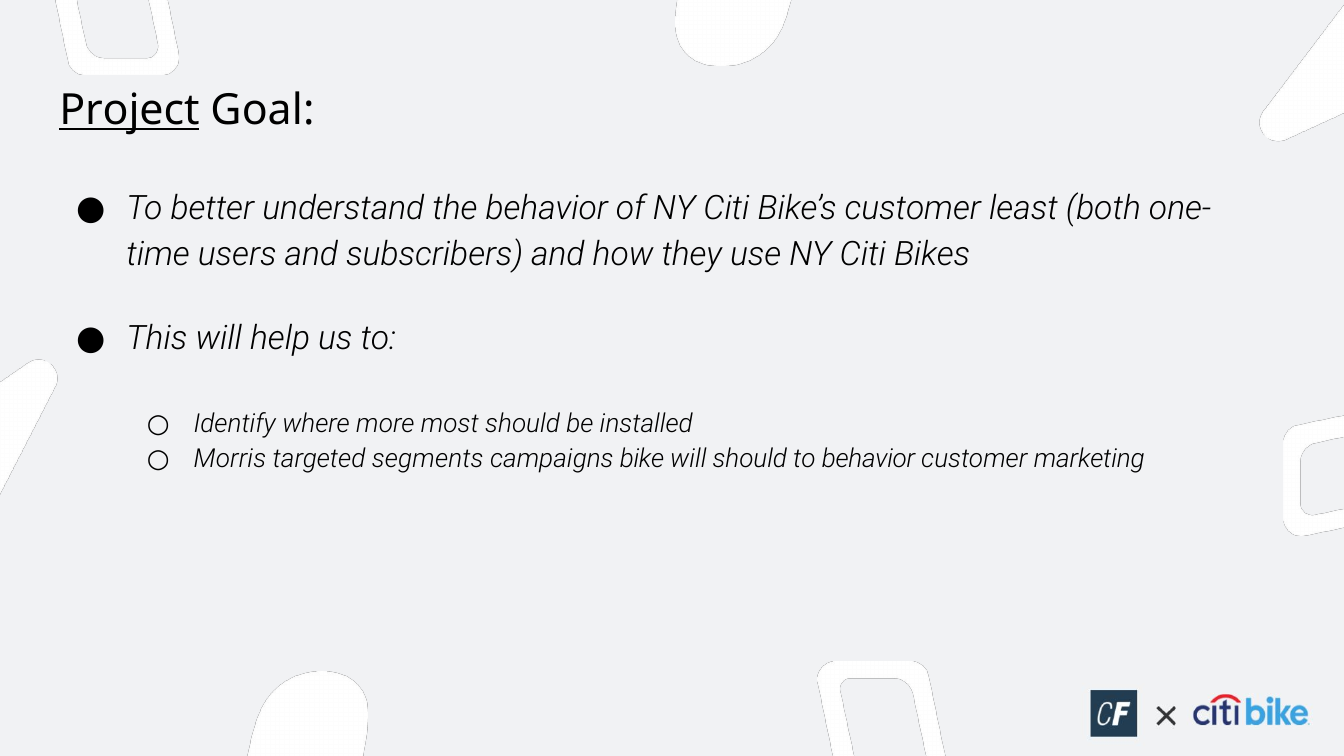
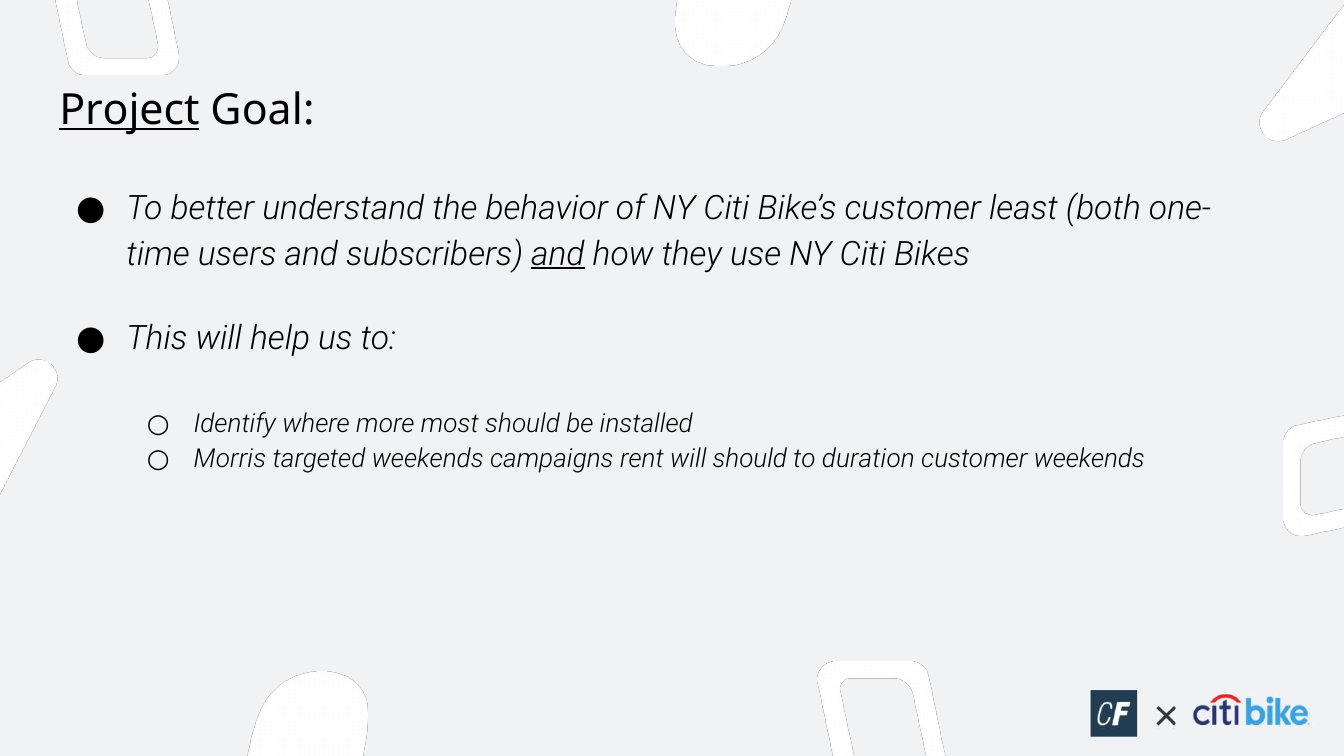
and at (558, 254) underline: none -> present
targeted segments: segments -> weekends
bike: bike -> rent
to behavior: behavior -> duration
customer marketing: marketing -> weekends
